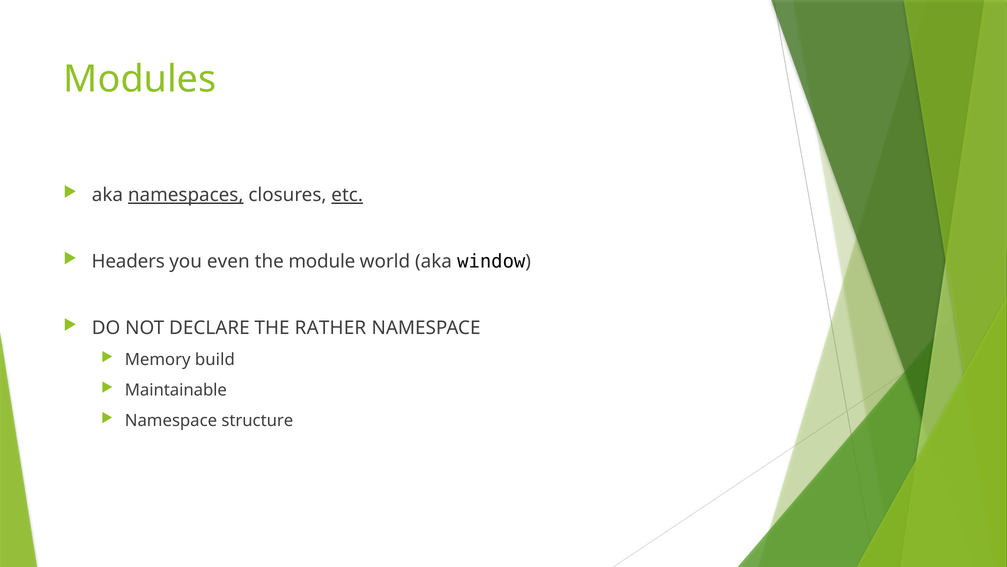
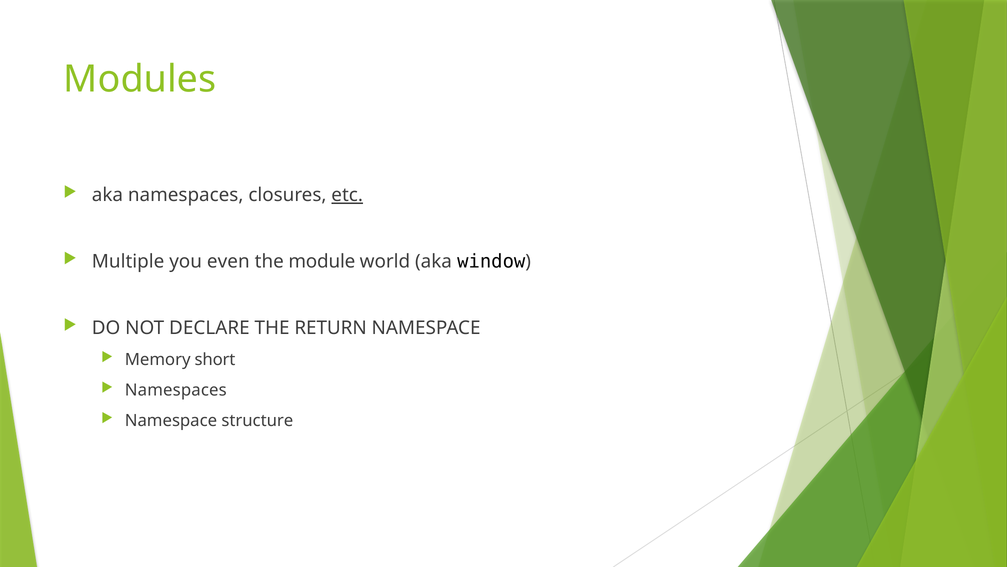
namespaces at (186, 195) underline: present -> none
Headers: Headers -> Multiple
RATHER: RATHER -> RETURN
build: build -> short
Maintainable at (176, 390): Maintainable -> Namespaces
